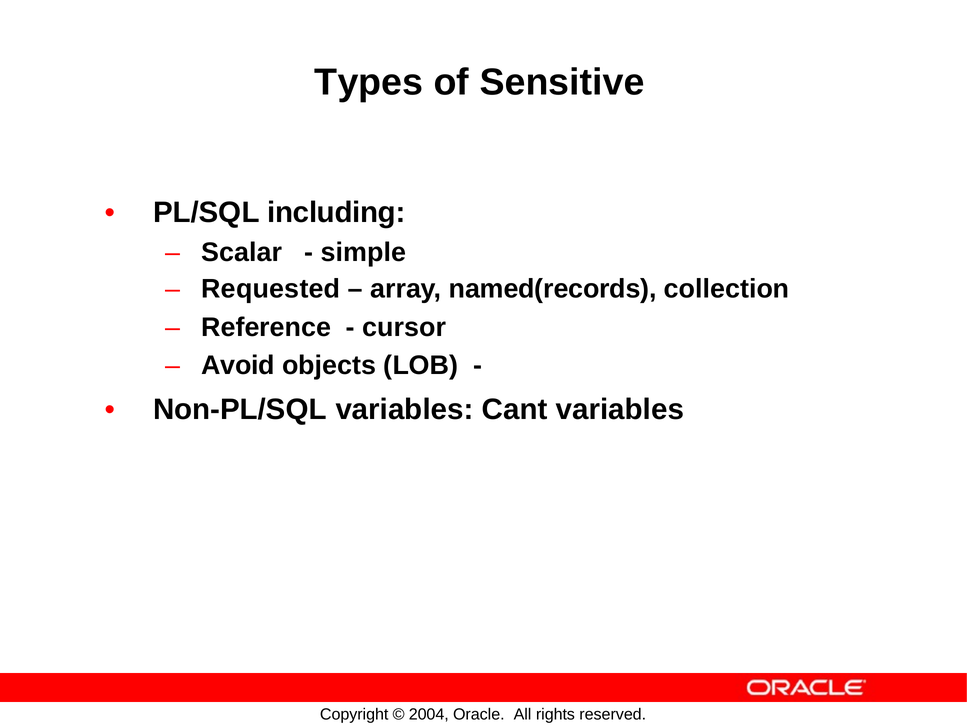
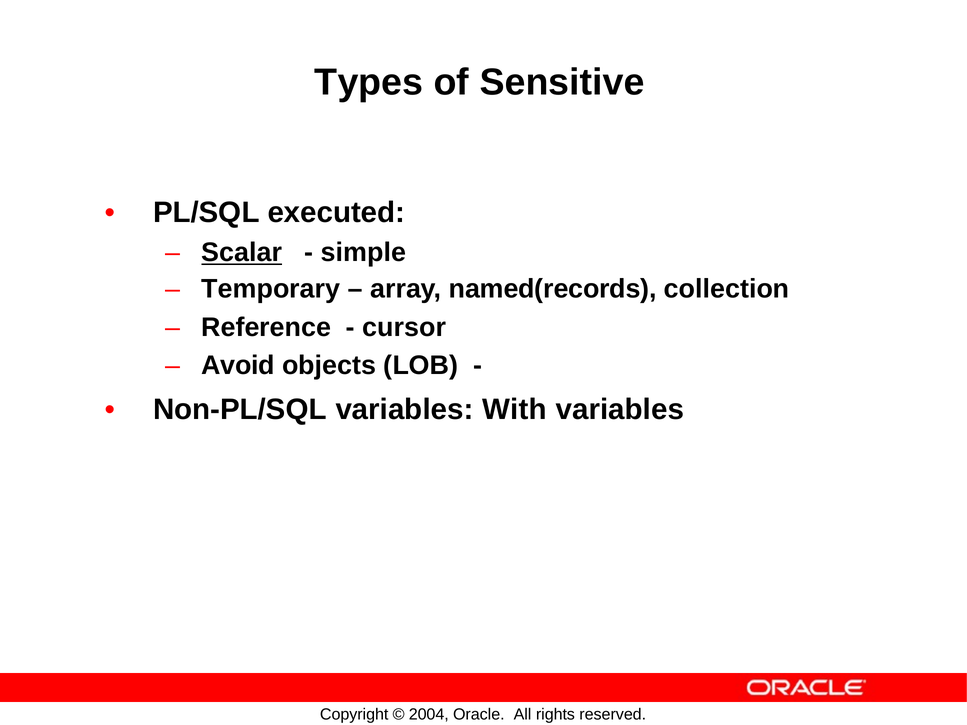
including: including -> executed
Scalar underline: none -> present
Requested: Requested -> Temporary
Cant: Cant -> With
